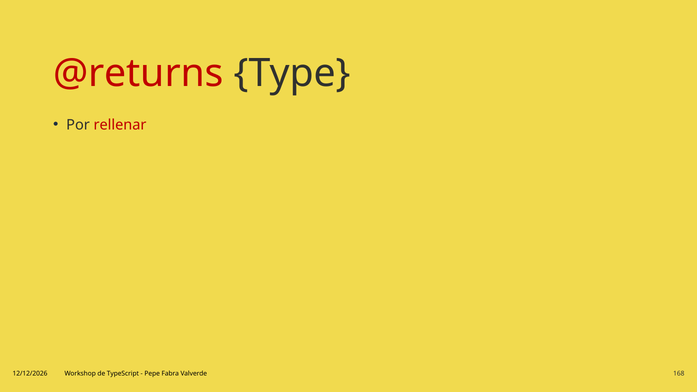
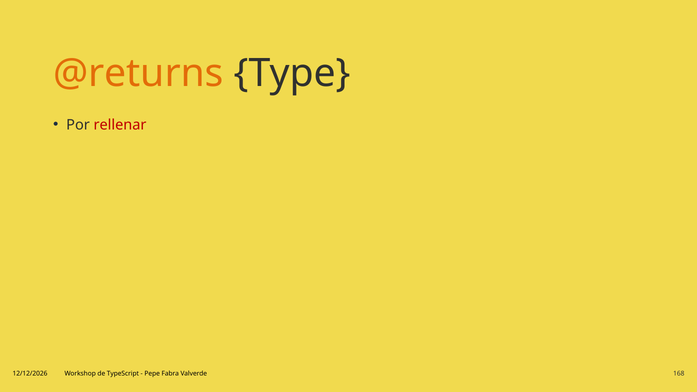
@returns colour: red -> orange
